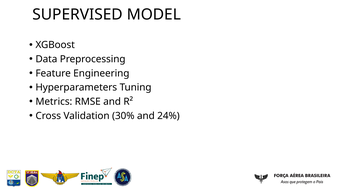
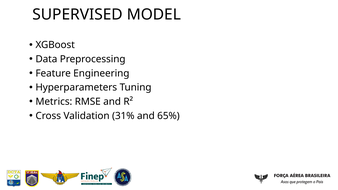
30%: 30% -> 31%
24%: 24% -> 65%
